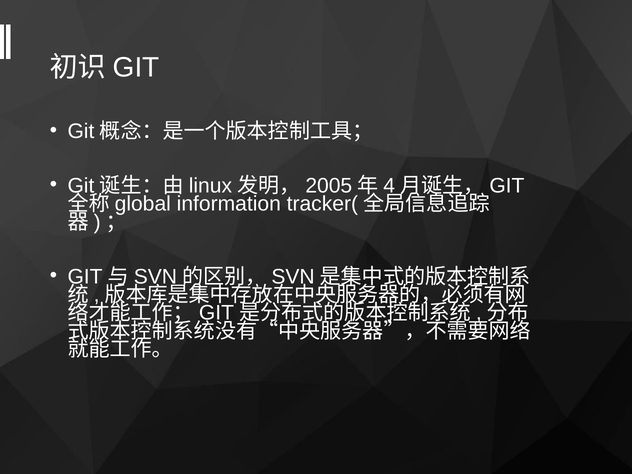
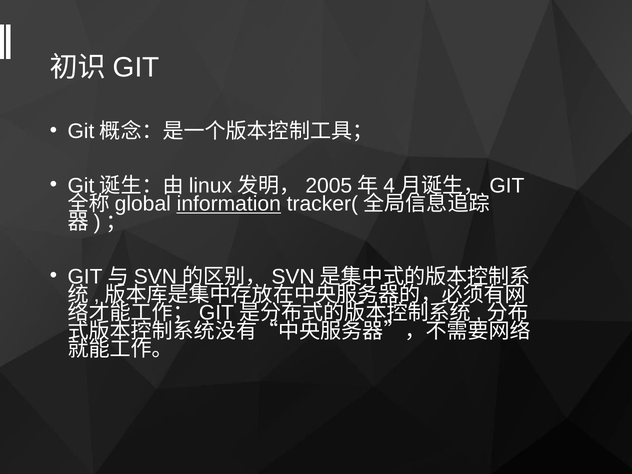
information underline: none -> present
